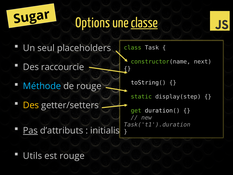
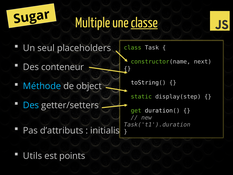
Options: Options -> Multiple
raccourcie: raccourcie -> conteneur
de rouge: rouge -> object
Des at (31, 105) colour: yellow -> light blue
Pas underline: present -> none
est rouge: rouge -> points
